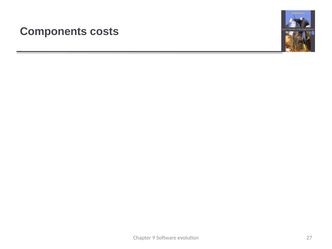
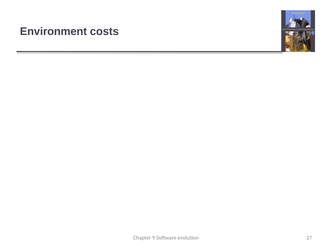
Components: Components -> Environment
